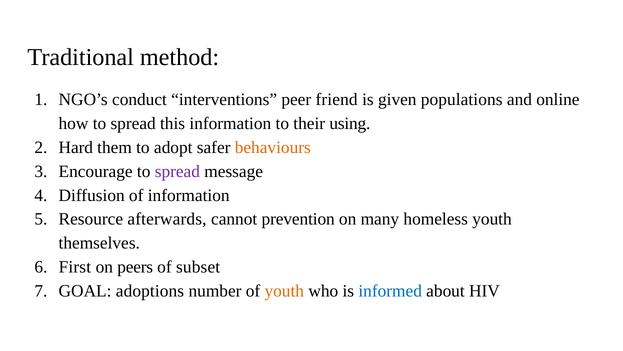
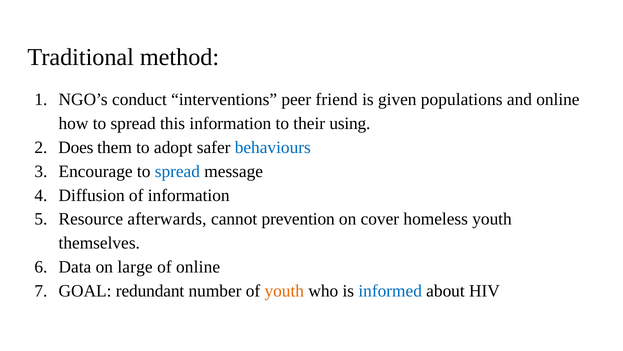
Hard: Hard -> Does
behaviours colour: orange -> blue
spread at (177, 171) colour: purple -> blue
many: many -> cover
First: First -> Data
peers: peers -> large
of subset: subset -> online
adoptions: adoptions -> redundant
